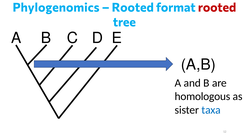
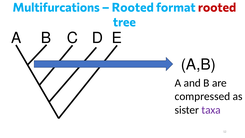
Phylogenomics: Phylogenomics -> Multifurcations
homologous: homologous -> compressed
taxa colour: blue -> purple
